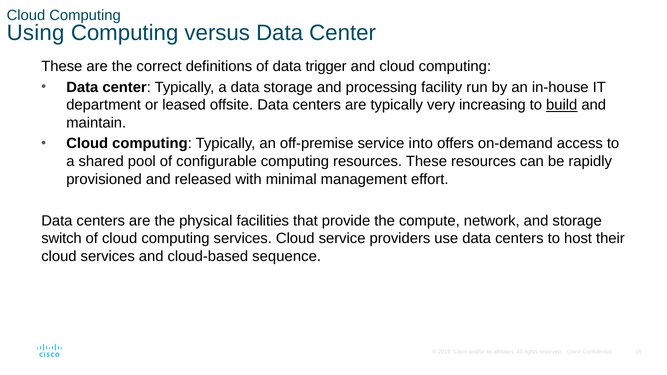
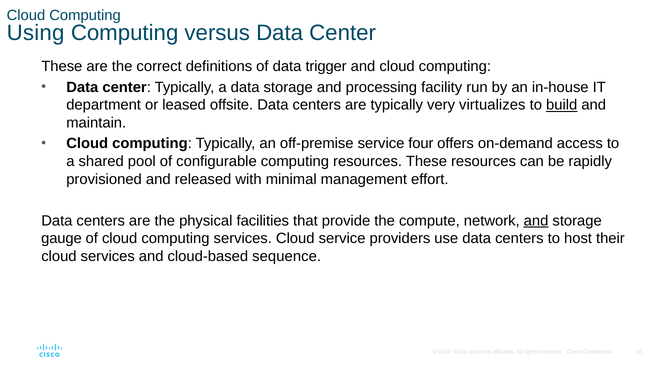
increasing: increasing -> virtualizes
into: into -> four
and at (536, 221) underline: none -> present
switch: switch -> gauge
